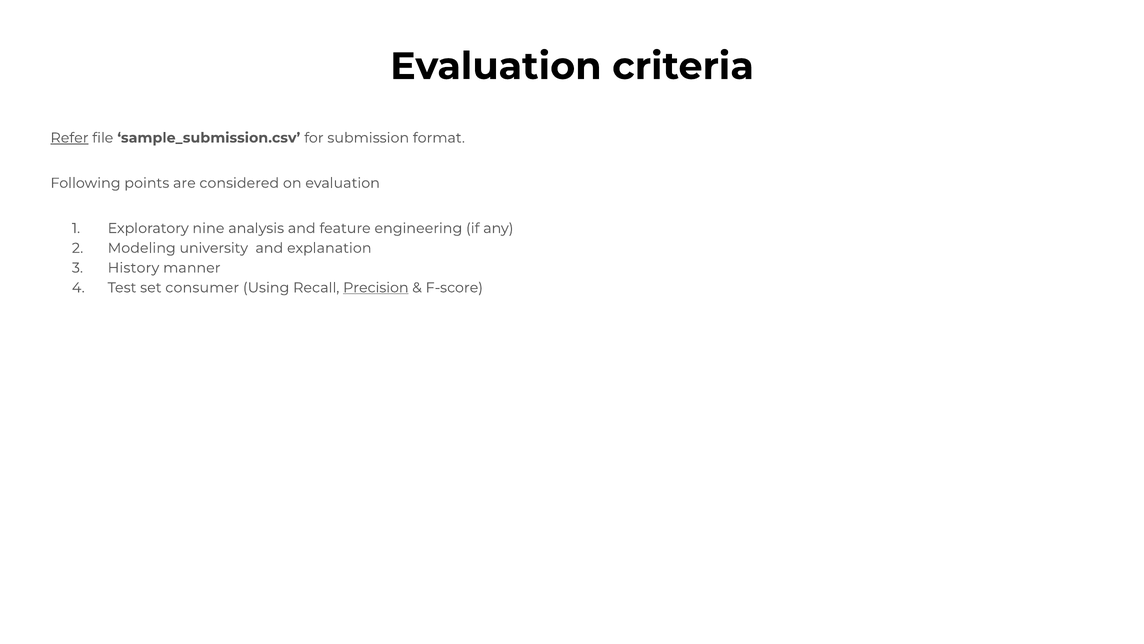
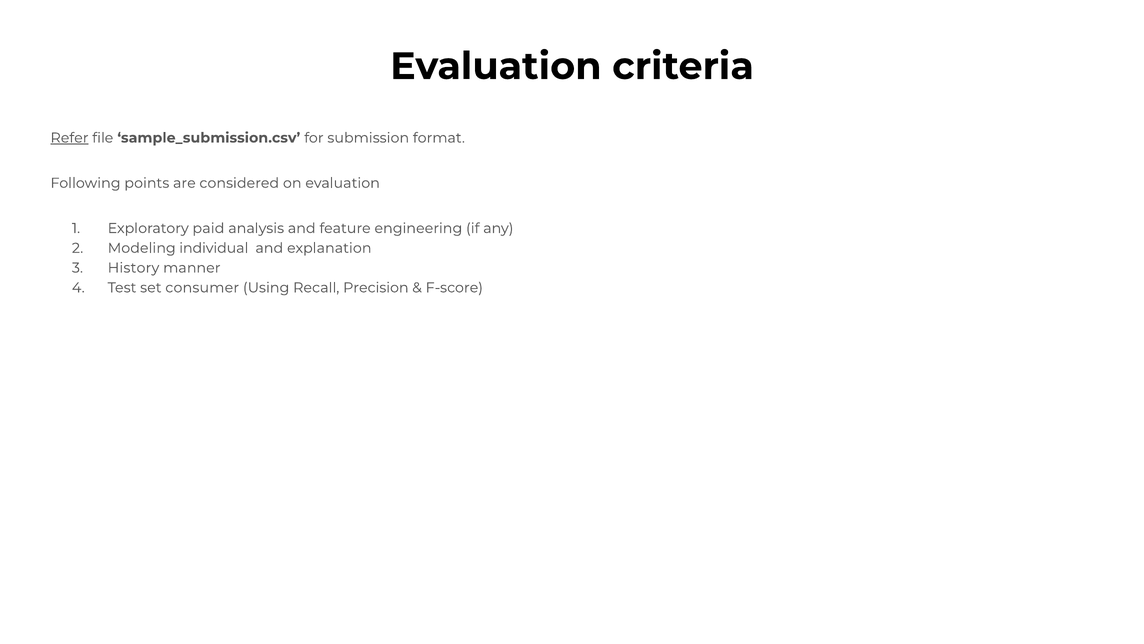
nine: nine -> paid
university: university -> individual
Precision underline: present -> none
